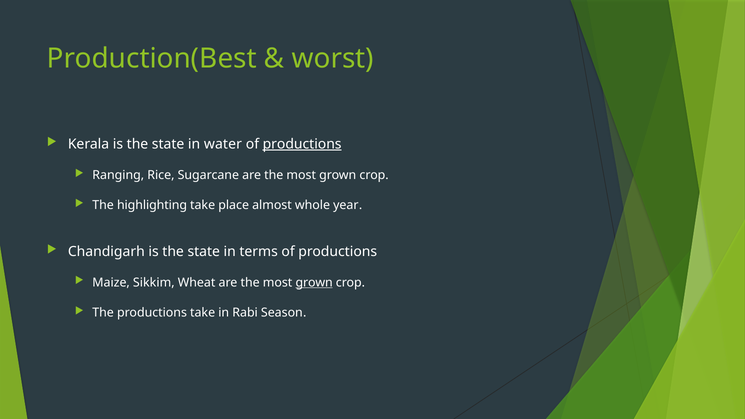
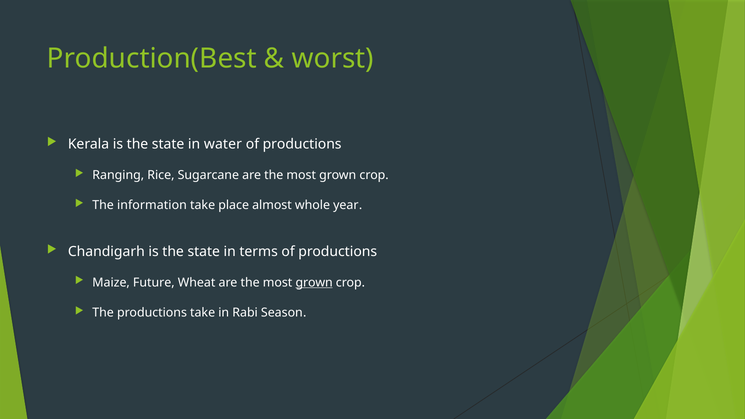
productions at (302, 144) underline: present -> none
highlighting: highlighting -> information
Sikkim: Sikkim -> Future
